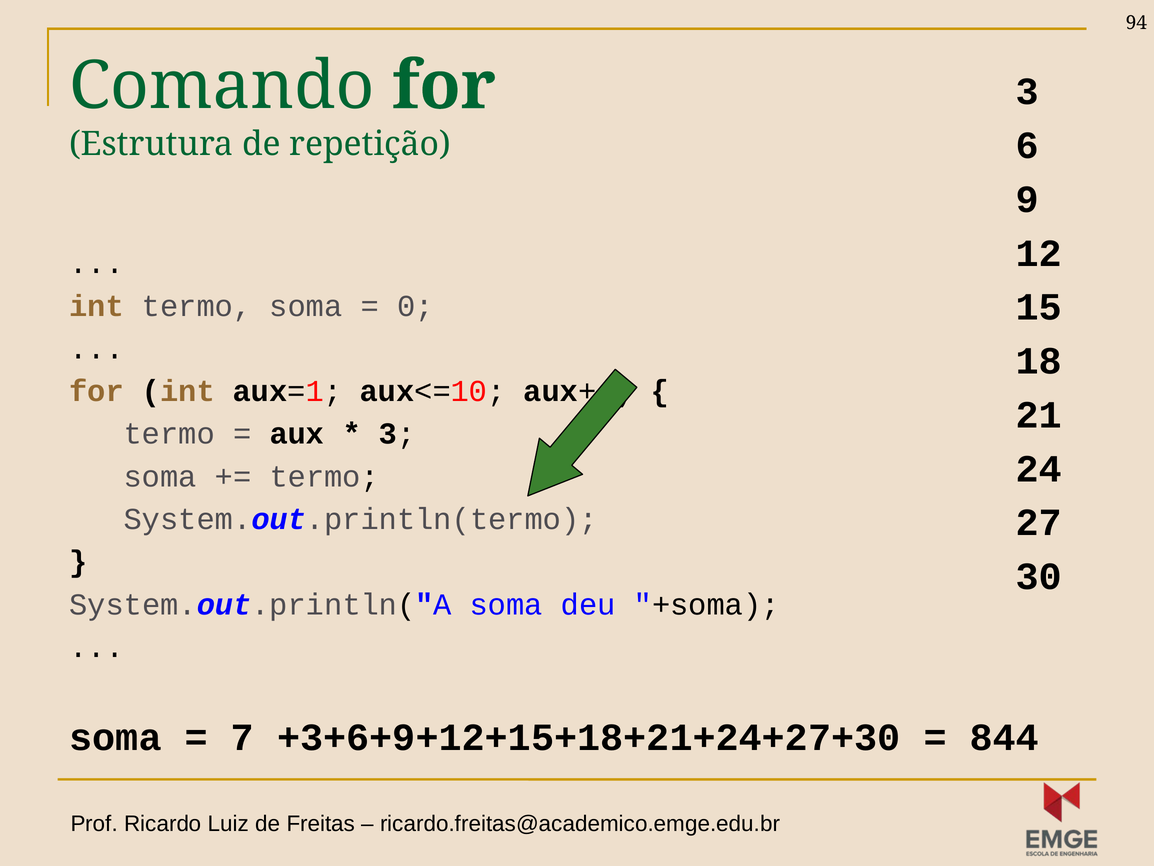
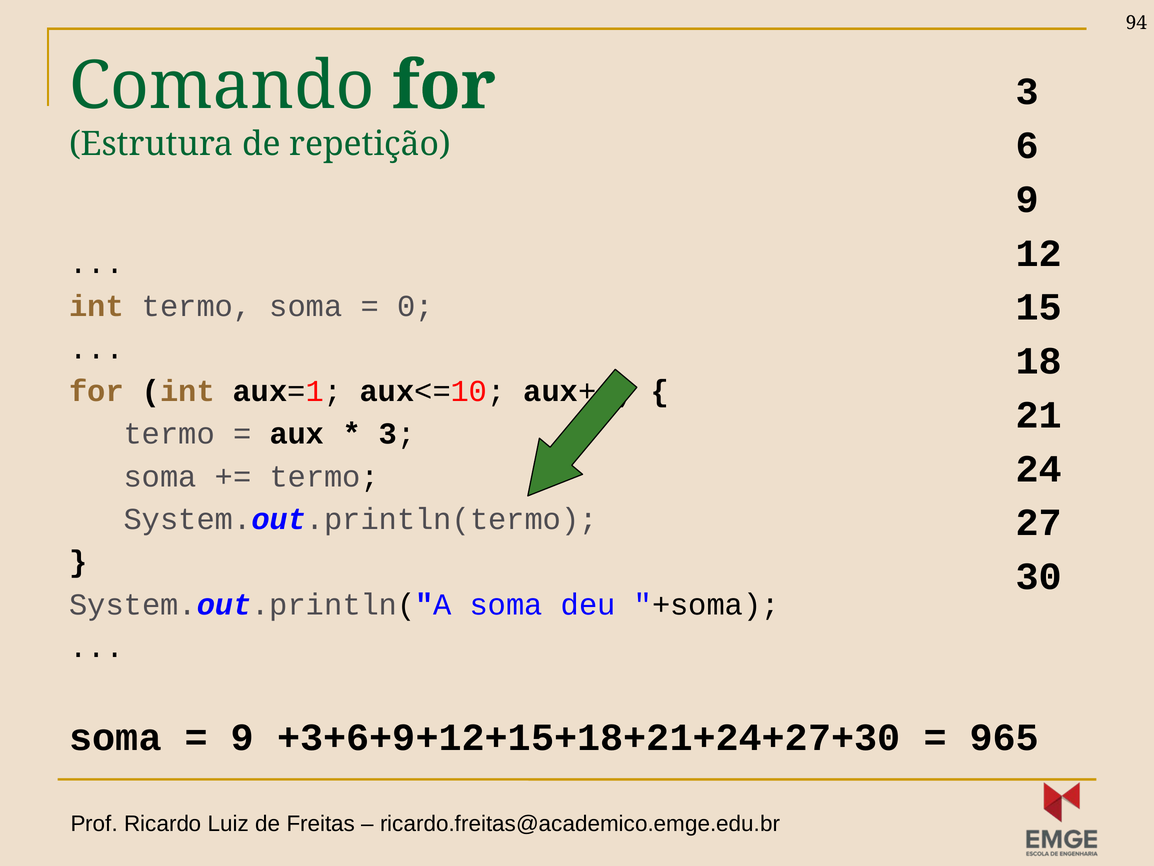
7 at (242, 737): 7 -> 9
844: 844 -> 965
